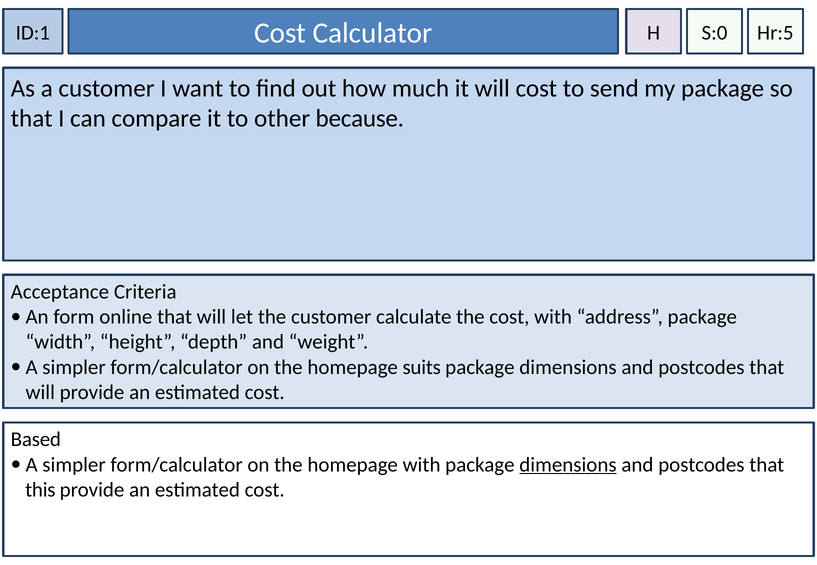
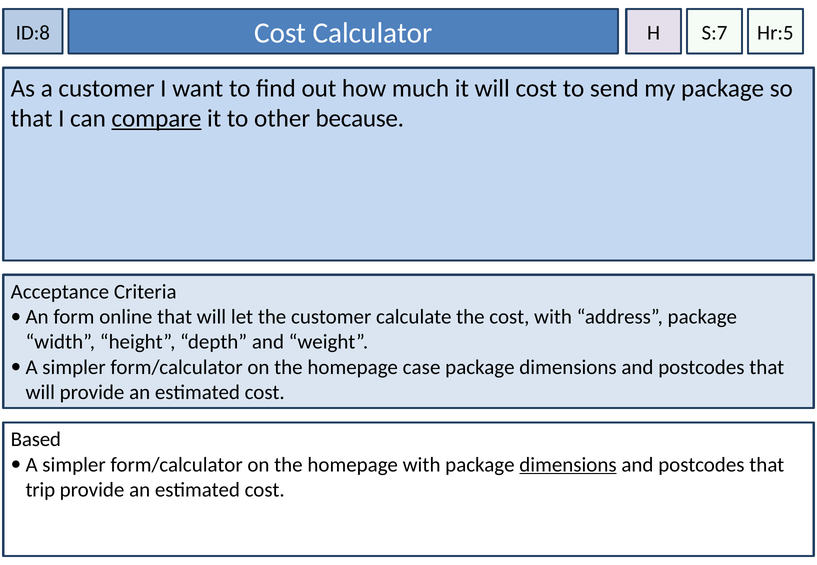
ID:1: ID:1 -> ID:8
S:0: S:0 -> S:7
compare underline: none -> present
suits: suits -> case
this: this -> trip
